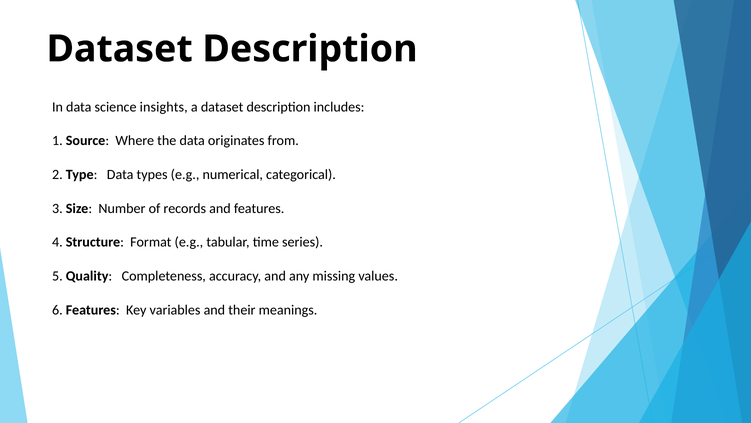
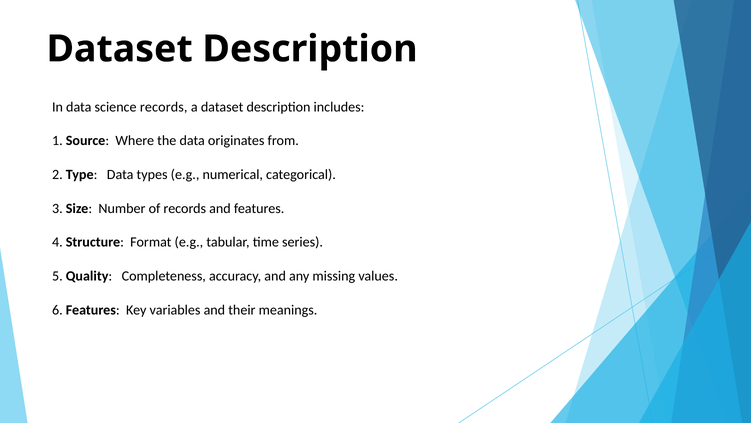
science insights: insights -> records
